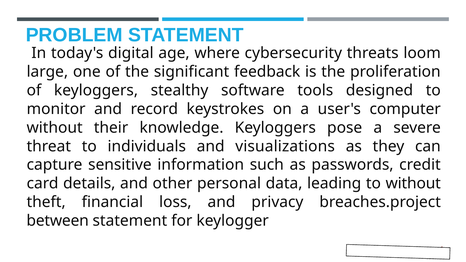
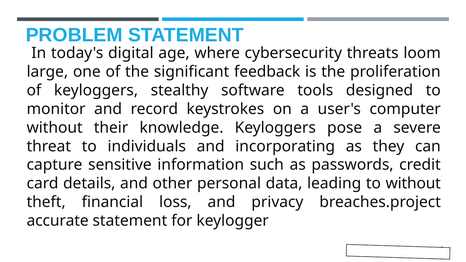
visualizations: visualizations -> incorporating
between: between -> accurate
